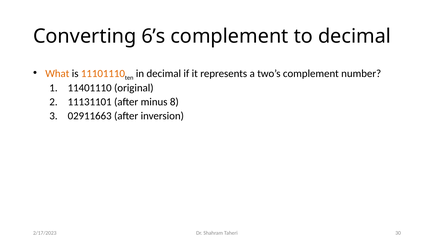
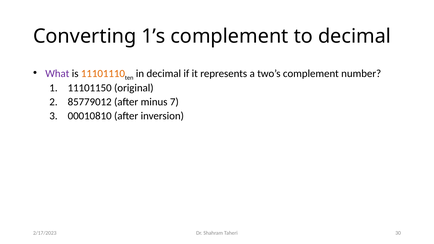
6’s: 6’s -> 1’s
What colour: orange -> purple
11401110: 11401110 -> 11101150
11131101: 11131101 -> 85779012
8: 8 -> 7
02911663: 02911663 -> 00010810
